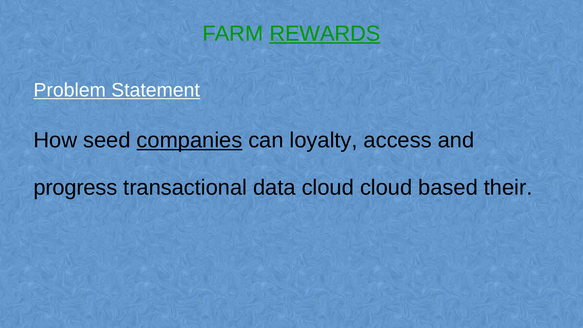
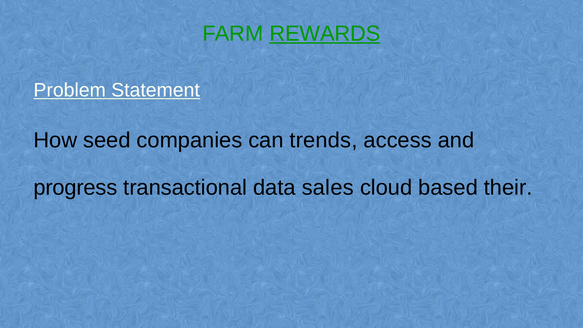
companies underline: present -> none
loyalty: loyalty -> trends
data cloud: cloud -> sales
